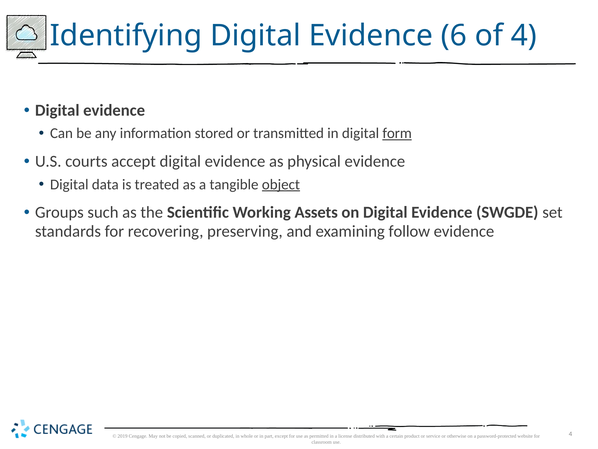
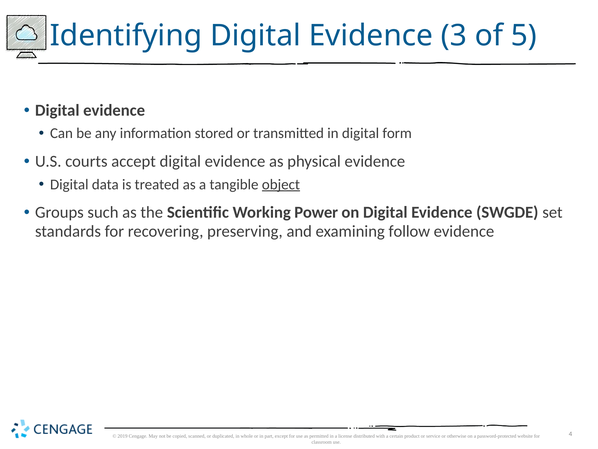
6: 6 -> 3
of 4: 4 -> 5
form underline: present -> none
Assets: Assets -> Power
